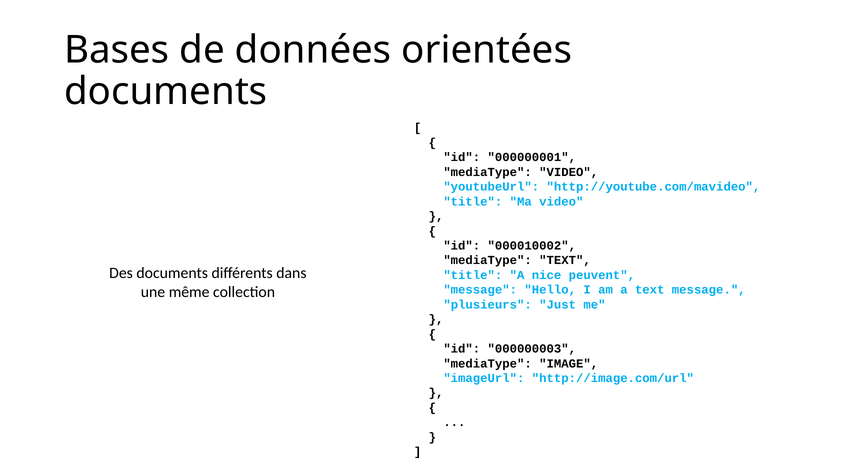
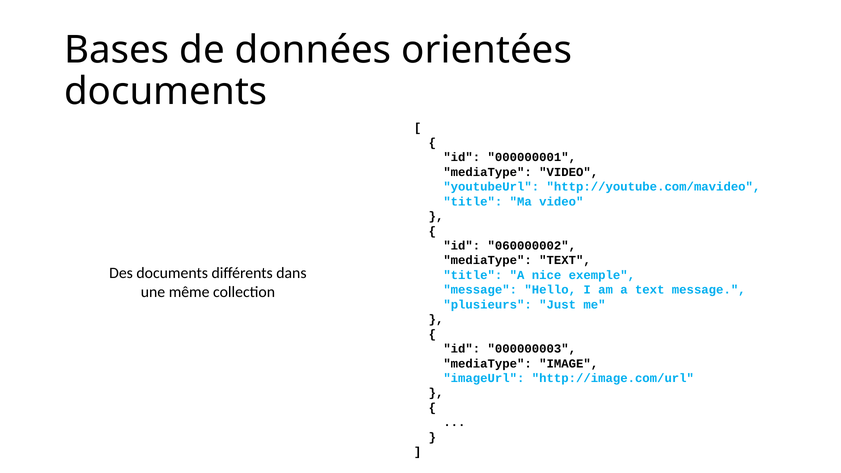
000010002: 000010002 -> 060000002
peuvent: peuvent -> exemple
